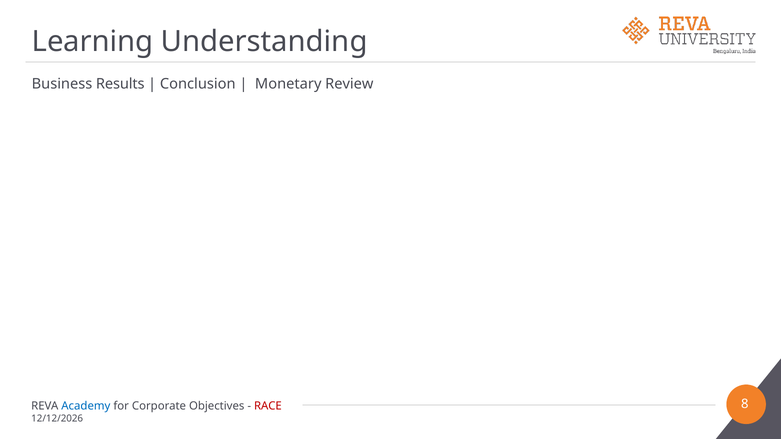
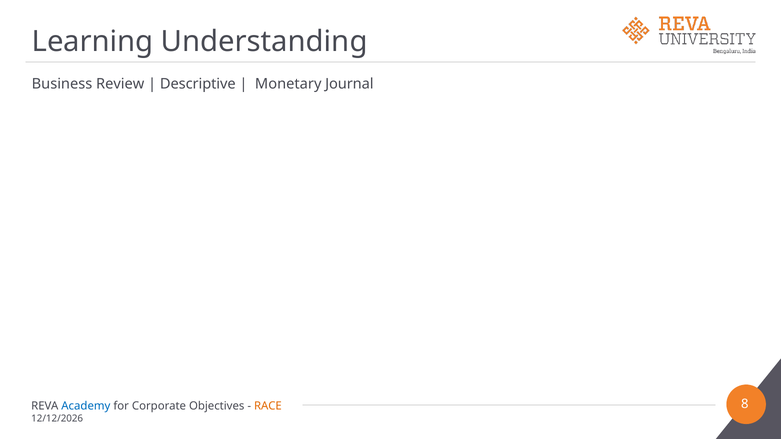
Results: Results -> Review
Conclusion: Conclusion -> Descriptive
Review: Review -> Journal
RACE colour: red -> orange
